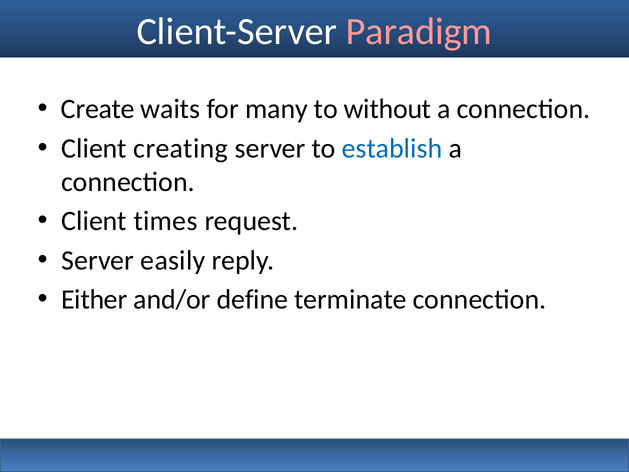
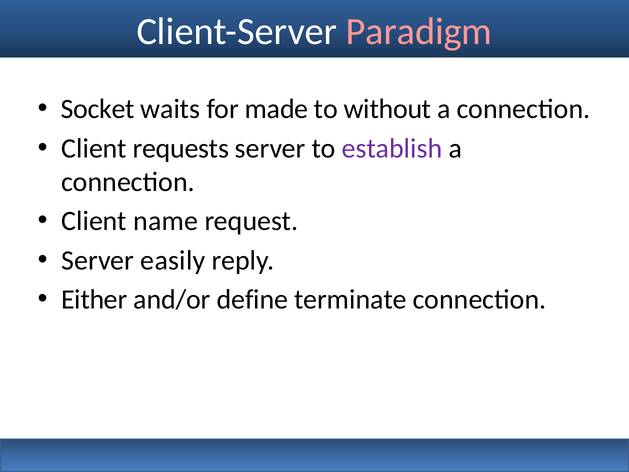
Create: Create -> Socket
many: many -> made
creating: creating -> requests
establish colour: blue -> purple
times: times -> name
